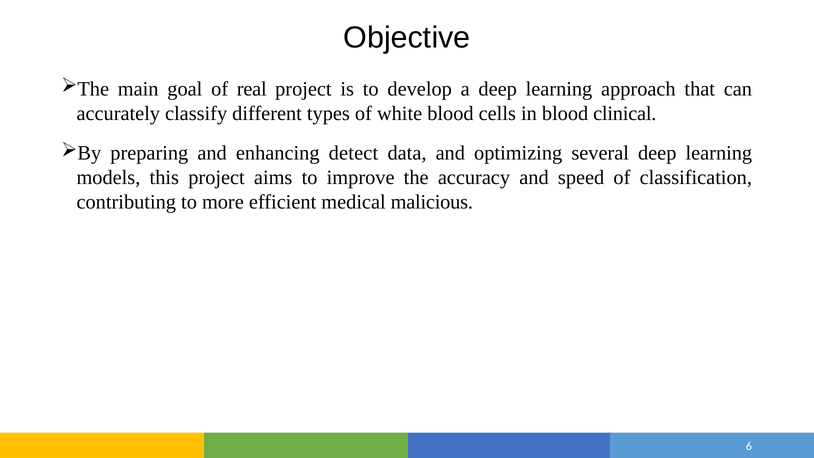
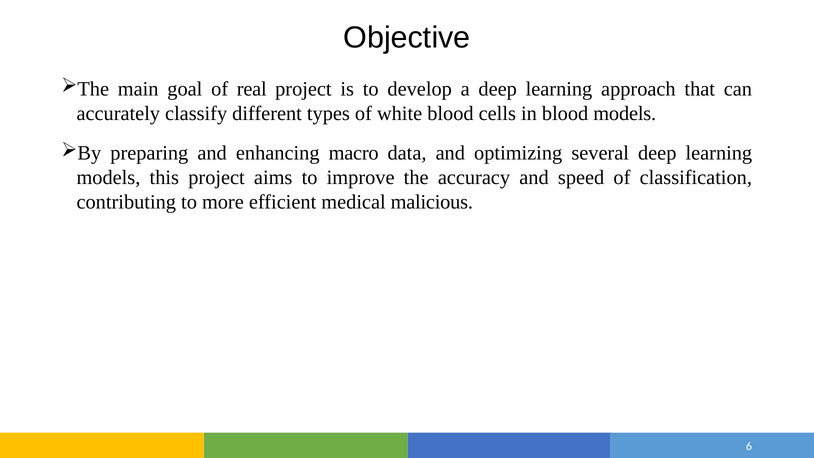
blood clinical: clinical -> models
detect: detect -> macro
